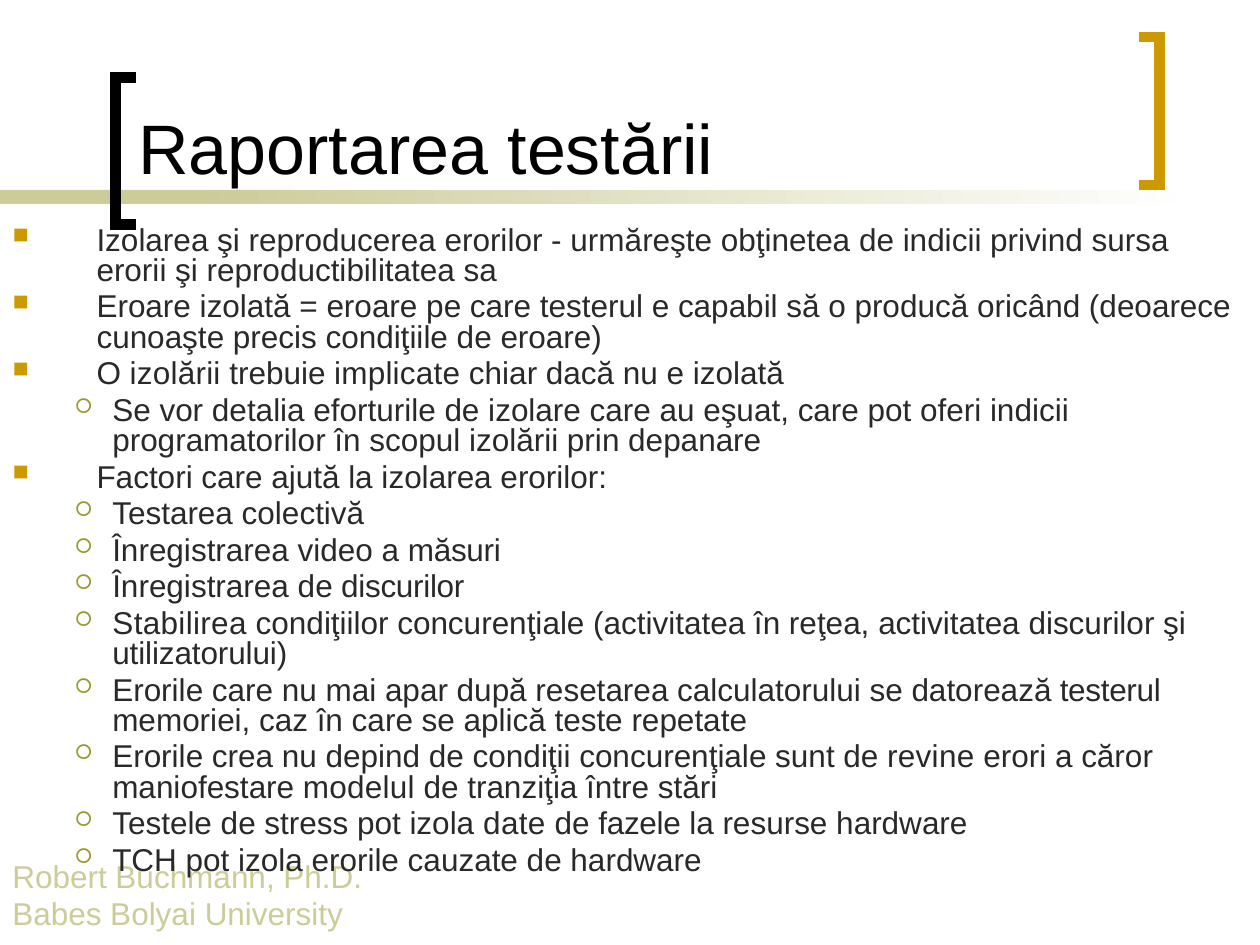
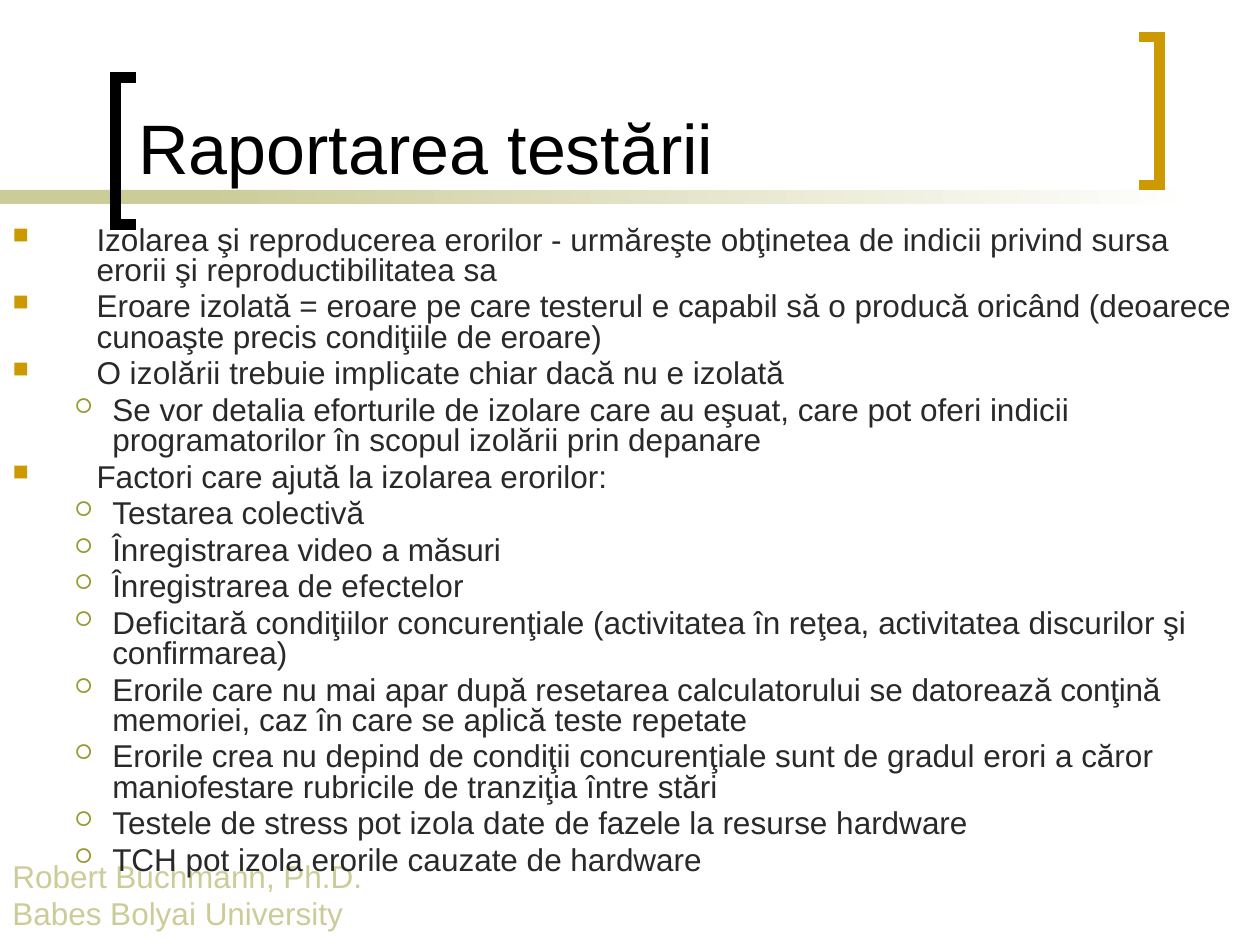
de discurilor: discurilor -> efectelor
Stabilirea: Stabilirea -> Deficitară
utilizatorului: utilizatorului -> confirmarea
datorează testerul: testerul -> conţină
revine: revine -> gradul
modelul: modelul -> rubricile
